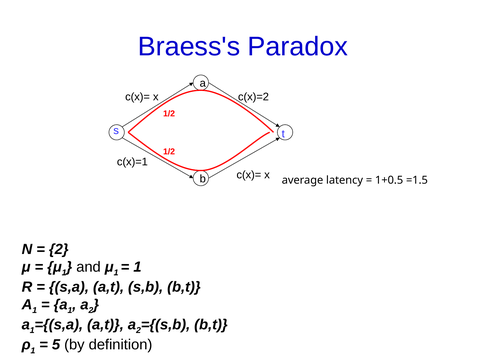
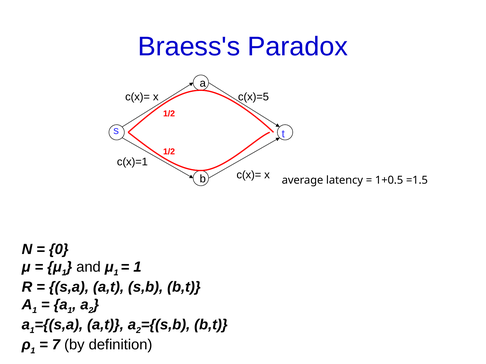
c(x)=2: c(x)=2 -> c(x)=5
2 at (59, 250): 2 -> 0
5: 5 -> 7
